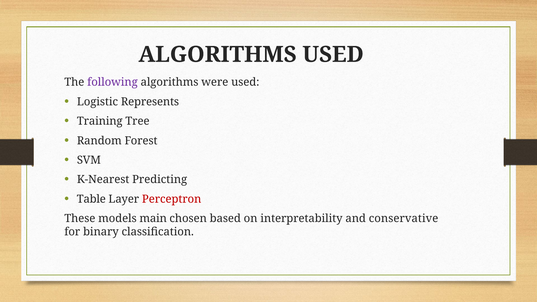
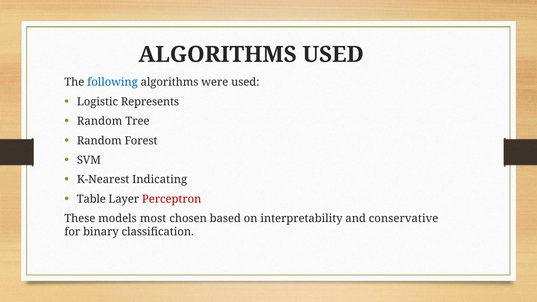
following colour: purple -> blue
Training at (100, 121): Training -> Random
Predicting: Predicting -> Indicating
main: main -> most
